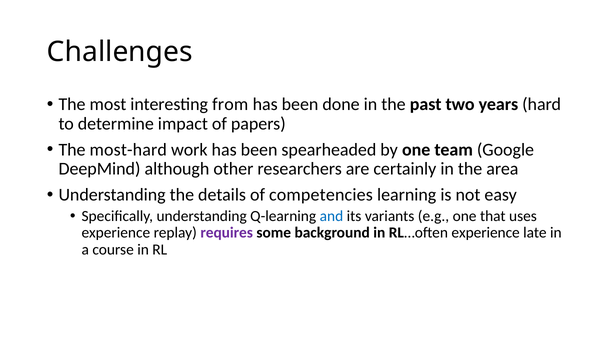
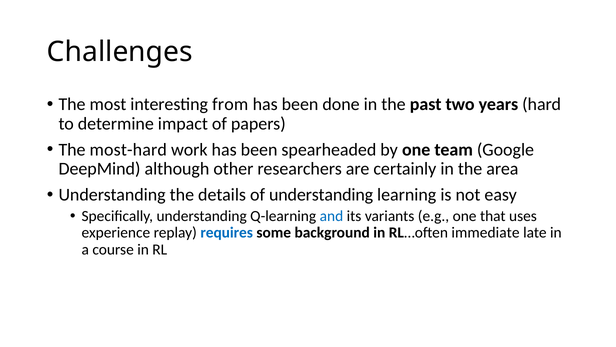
of competencies: competencies -> understanding
requires colour: purple -> blue
RL…often experience: experience -> immediate
